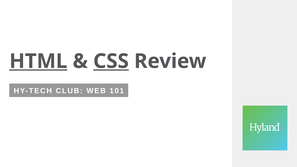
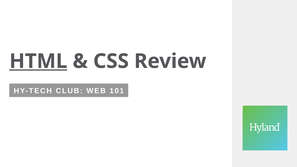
CSS underline: present -> none
